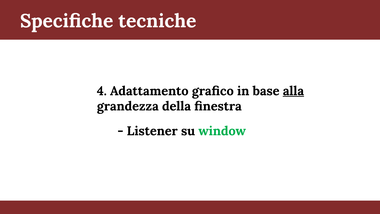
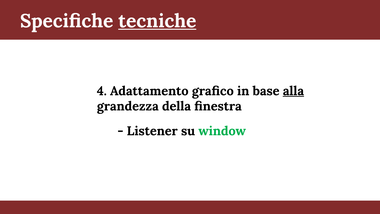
tecniche underline: none -> present
